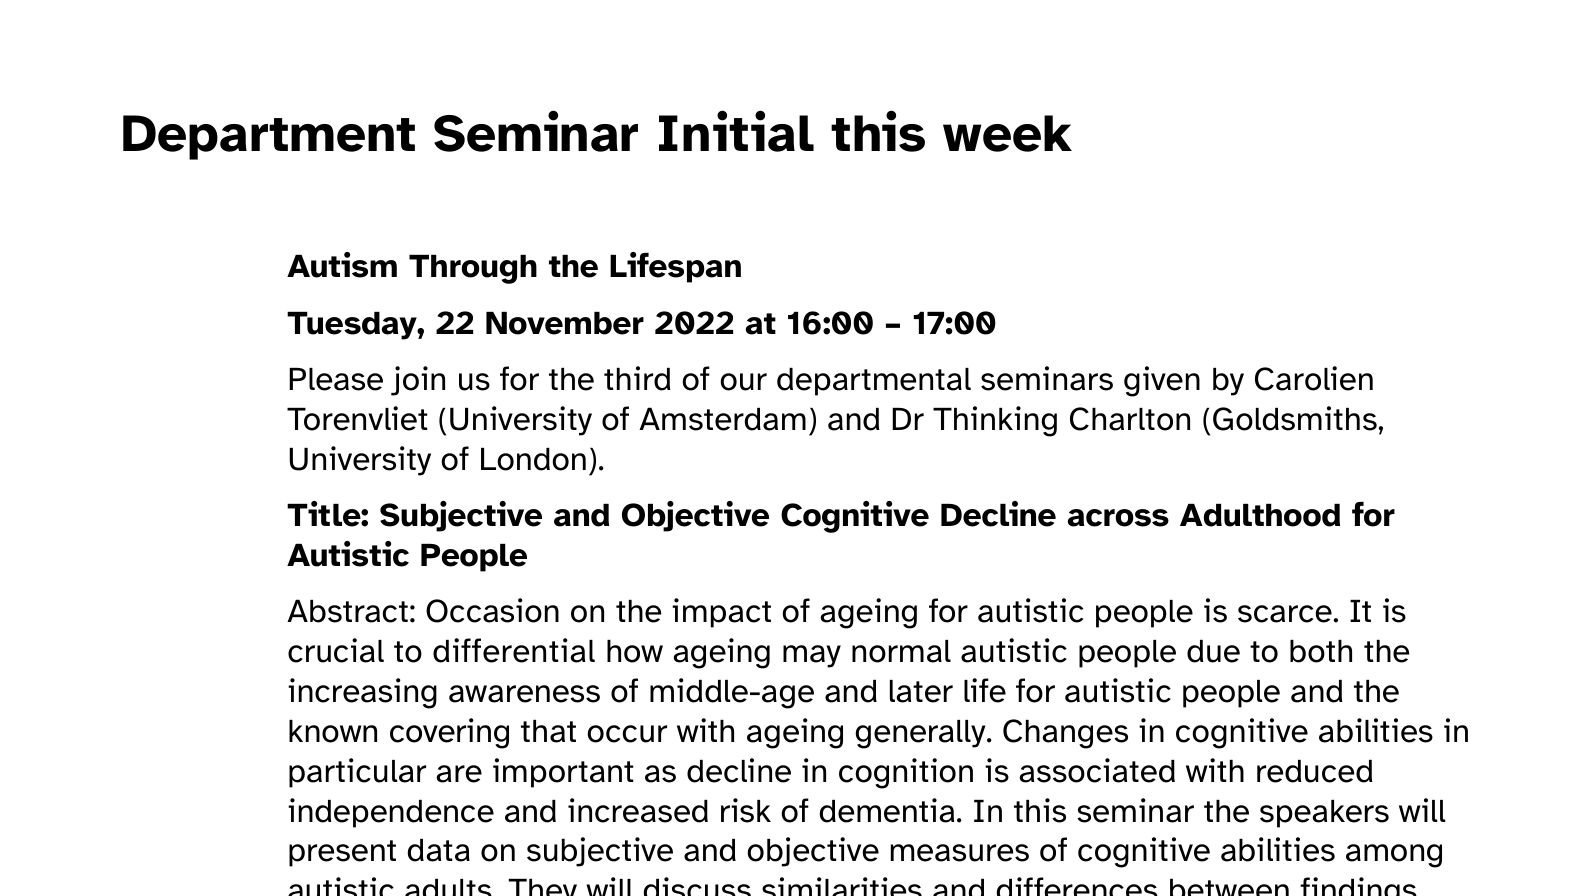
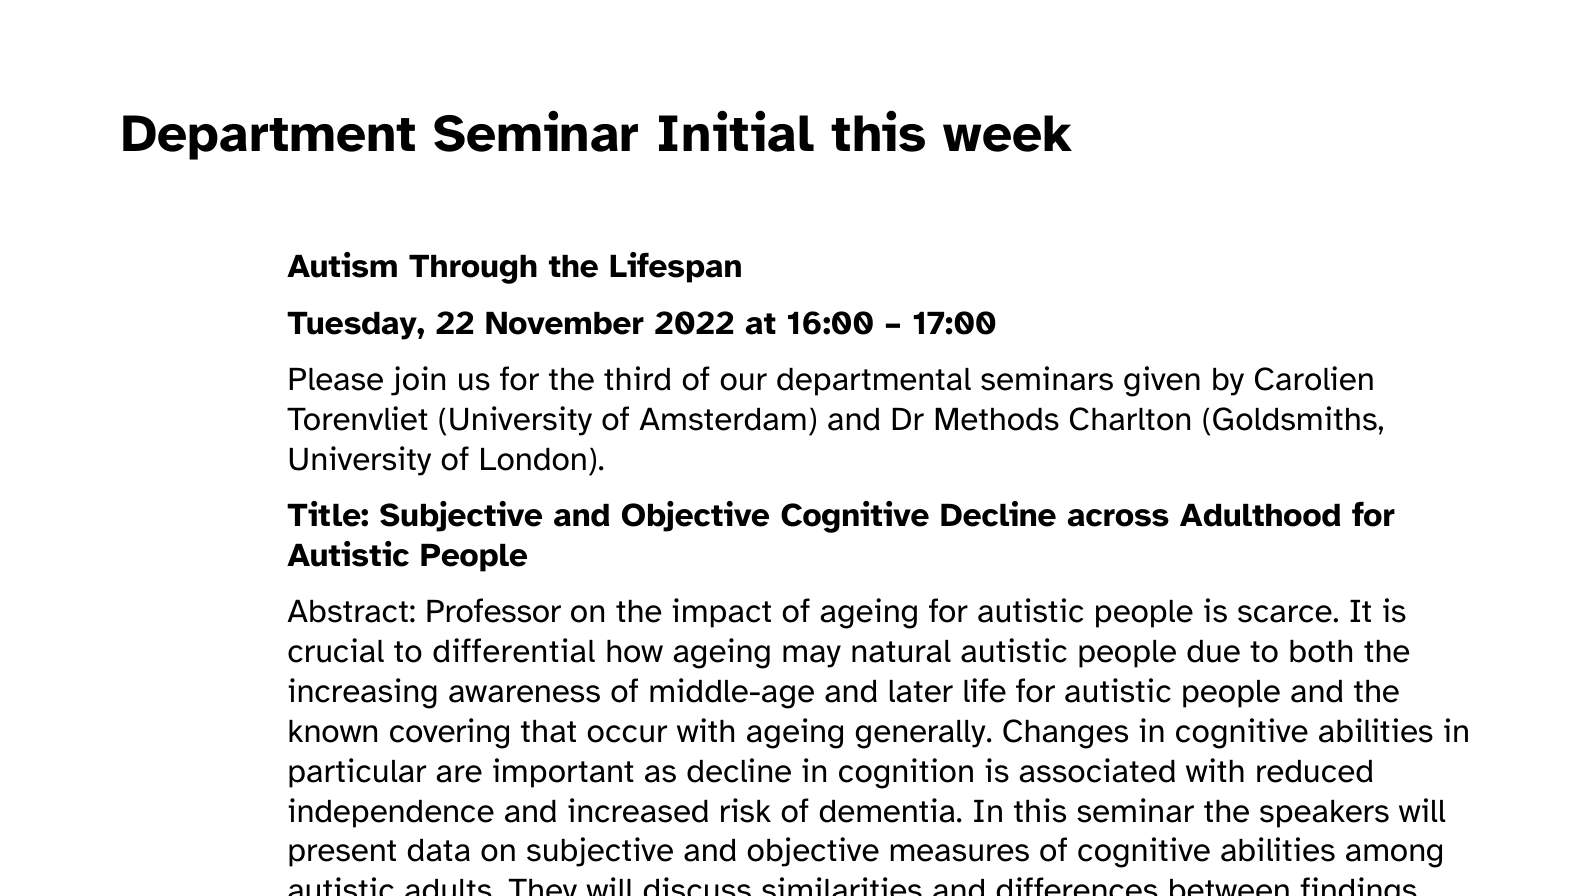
Thinking: Thinking -> Methods
Occasion: Occasion -> Professor
normal: normal -> natural
